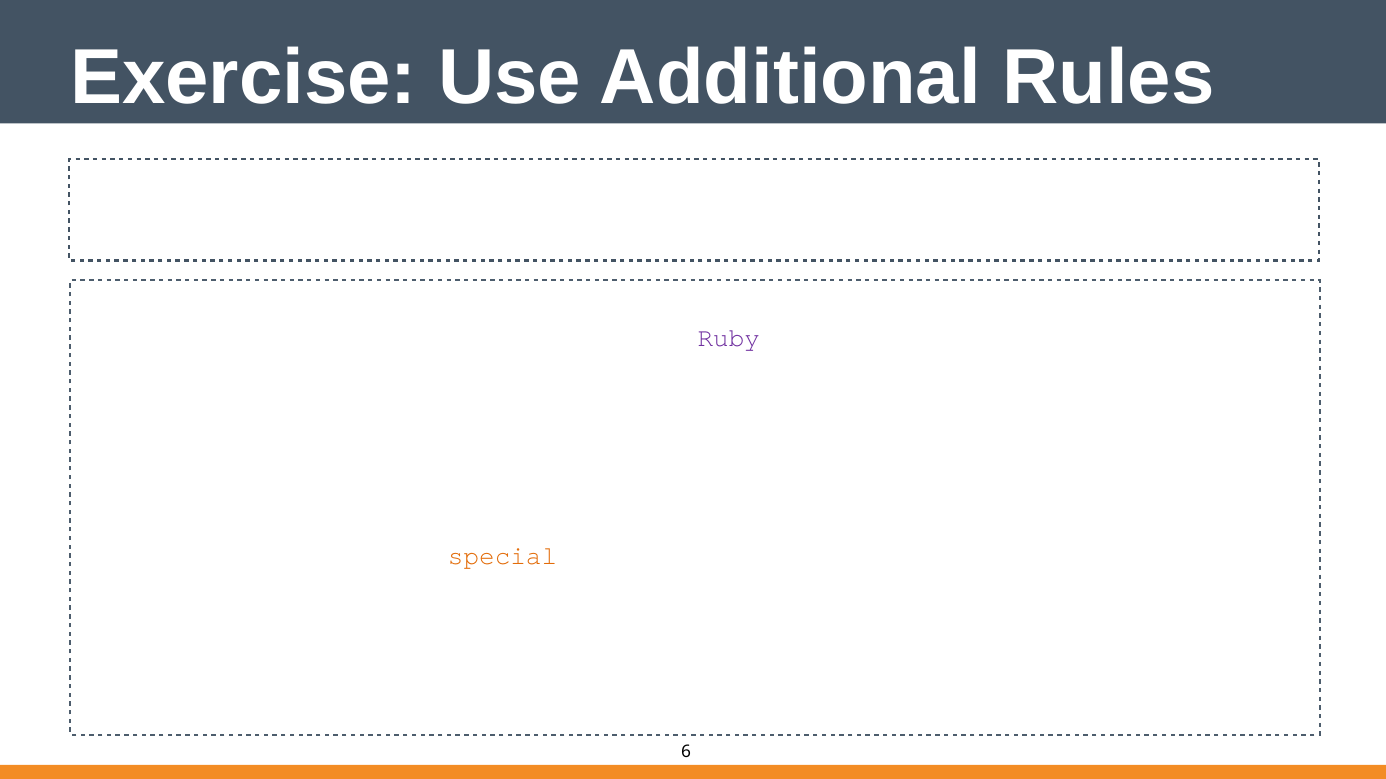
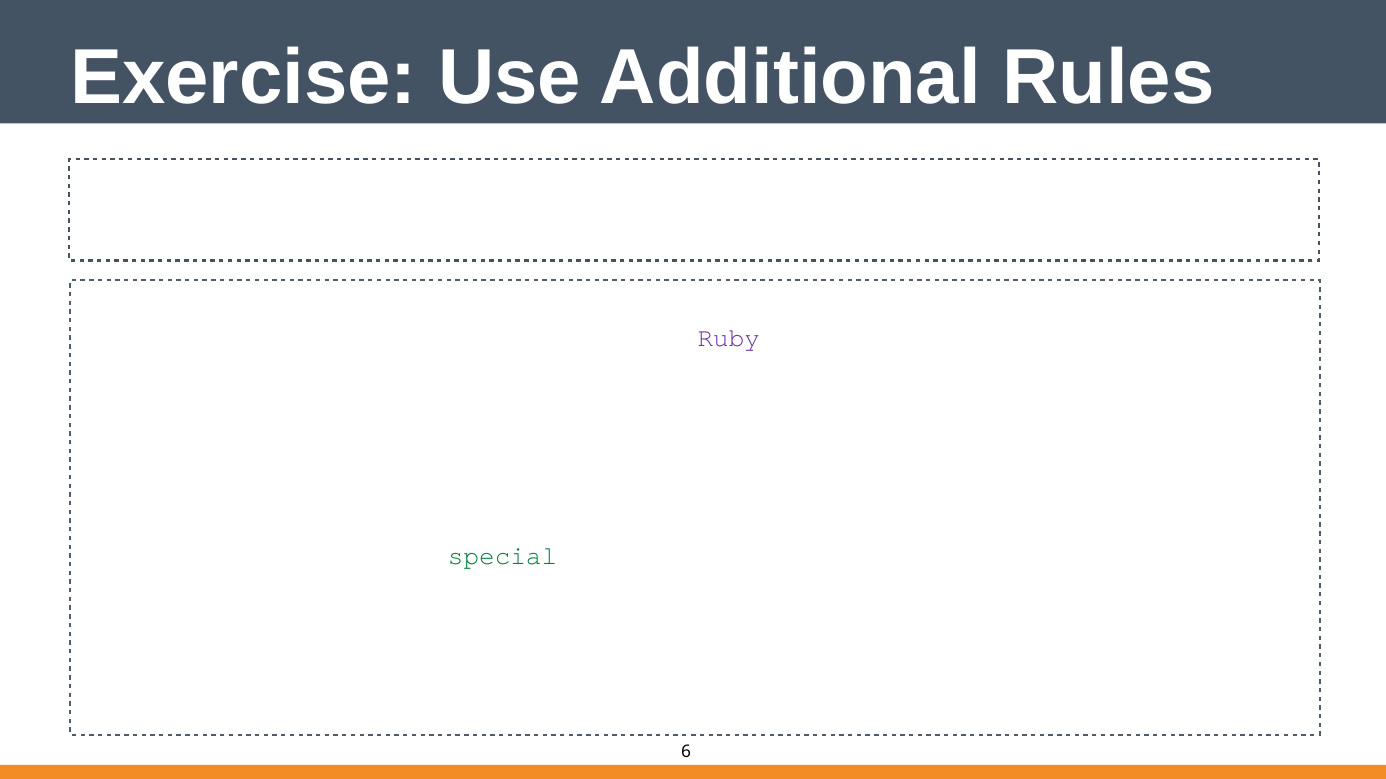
special colour: orange -> green
